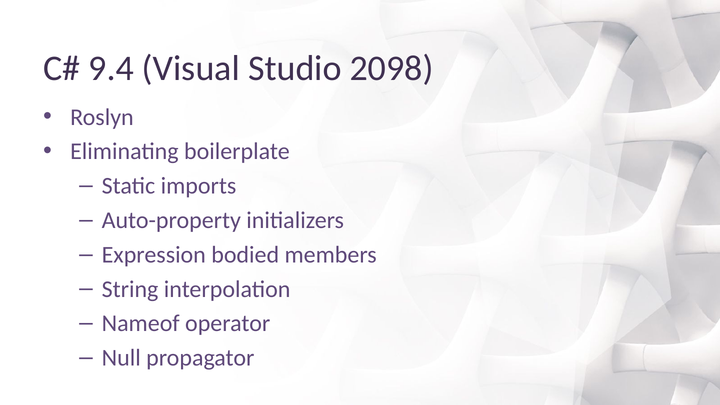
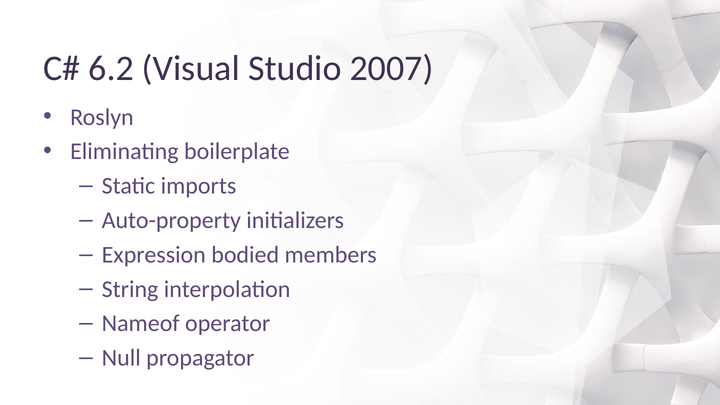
9.4: 9.4 -> 6.2
2098: 2098 -> 2007
